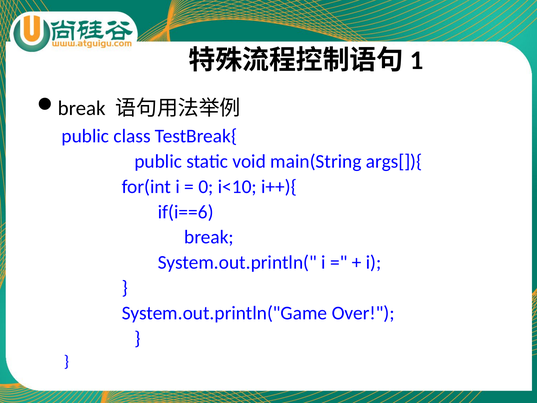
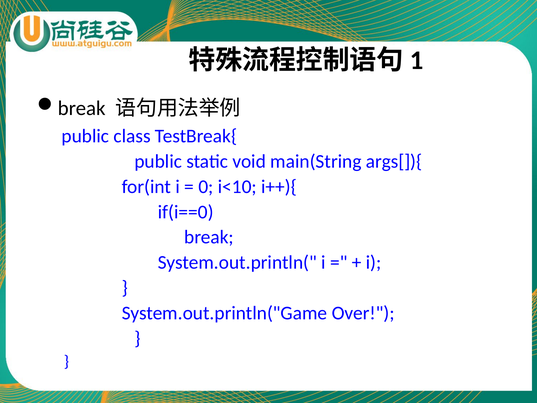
if(i==6: if(i==6 -> if(i==0
